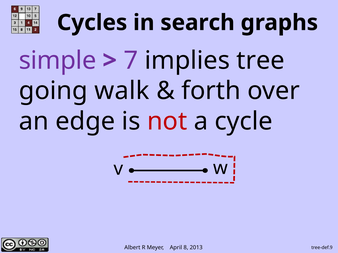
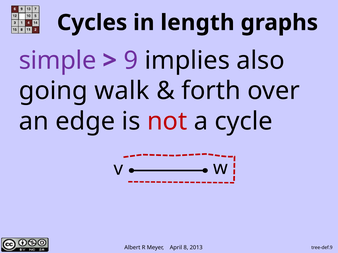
search: search -> length
7: 7 -> 9
tree: tree -> also
